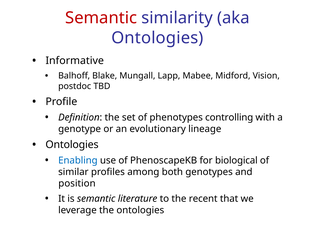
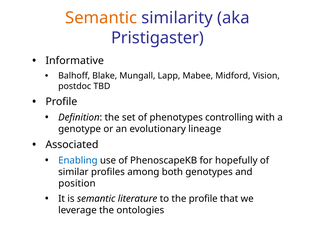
Semantic at (101, 18) colour: red -> orange
Ontologies at (157, 38): Ontologies -> Pristigaster
Ontologies at (72, 145): Ontologies -> Associated
biological: biological -> hopefully
the recent: recent -> profile
